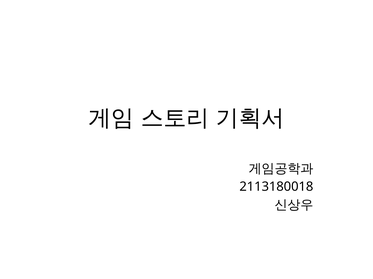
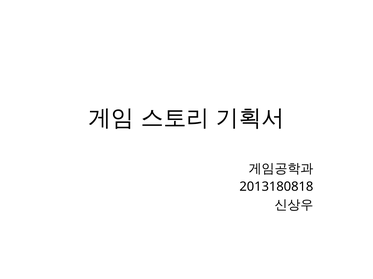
2113180018: 2113180018 -> 2013180818
